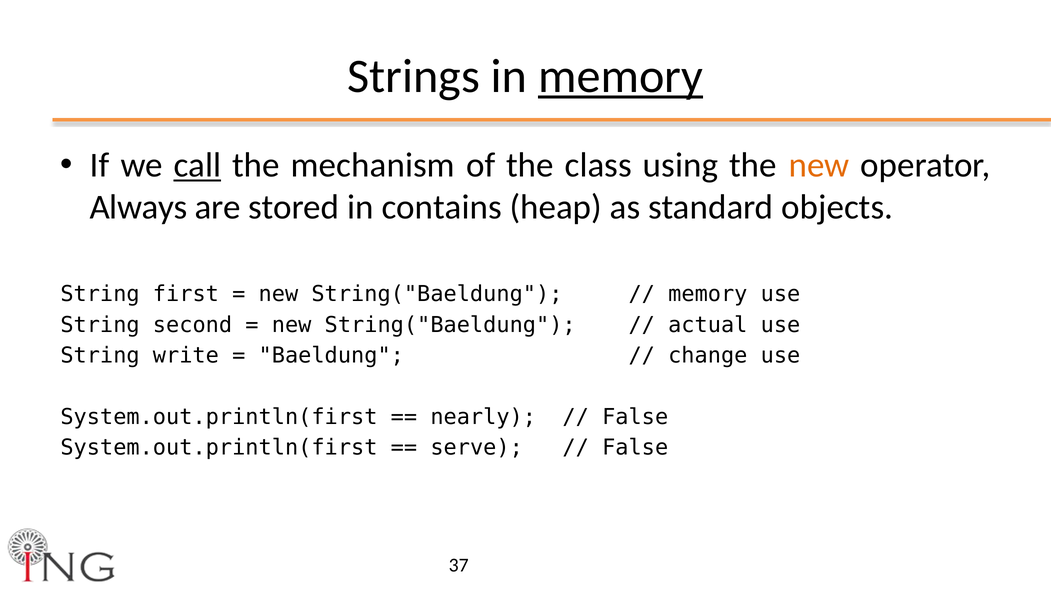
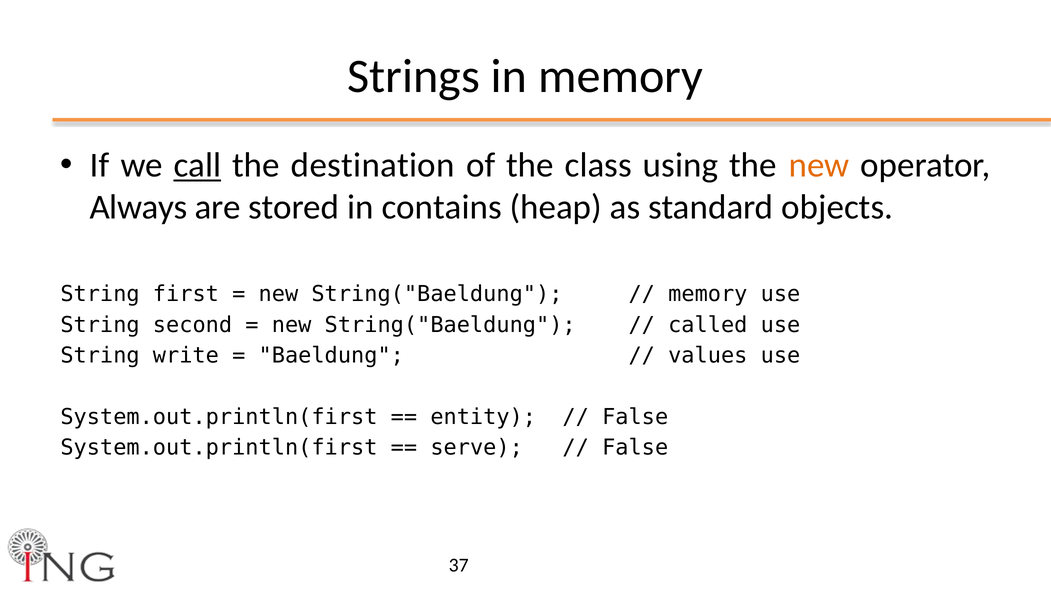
memory at (621, 76) underline: present -> none
mechanism: mechanism -> destination
actual: actual -> called
change: change -> values
nearly: nearly -> entity
